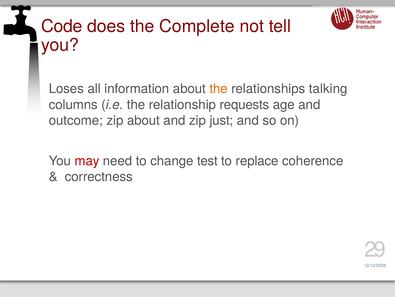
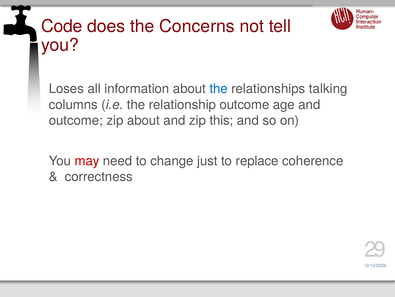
Complete: Complete -> Concerns
the at (219, 89) colour: orange -> blue
relationship requests: requests -> outcome
just: just -> this
test: test -> just
